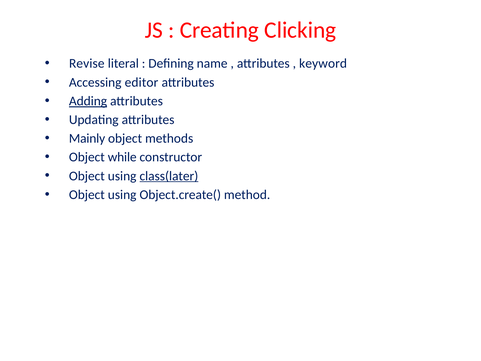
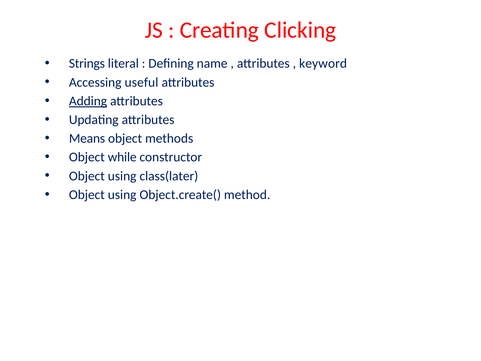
Revise: Revise -> Strings
editor: editor -> useful
Mainly: Mainly -> Means
class(later underline: present -> none
